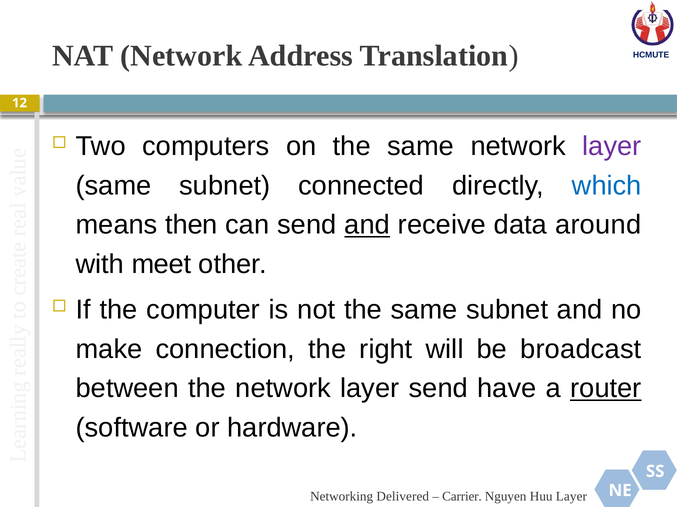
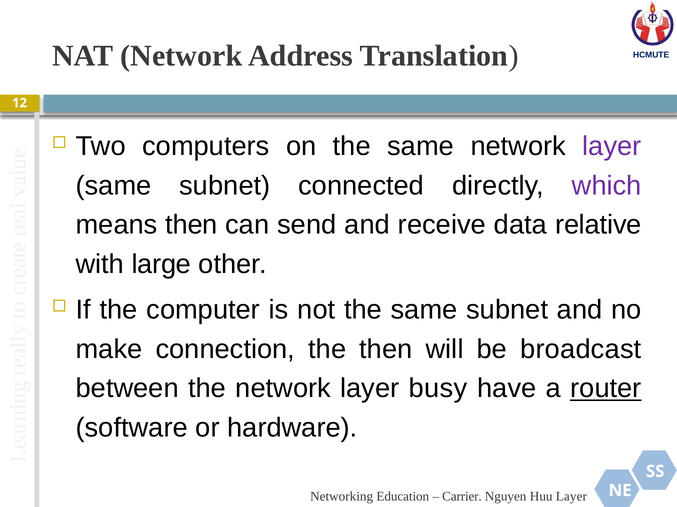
which colour: blue -> purple
and at (367, 225) underline: present -> none
around: around -> relative
meet: meet -> large
the right: right -> then
layer send: send -> busy
Delivered: Delivered -> Education
